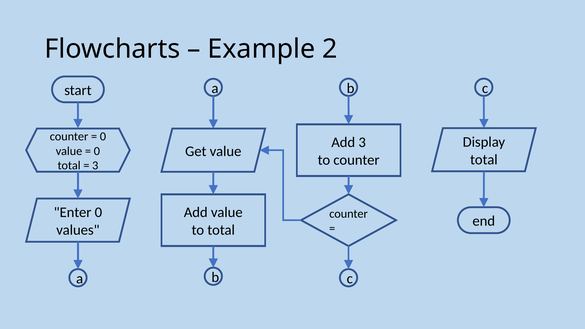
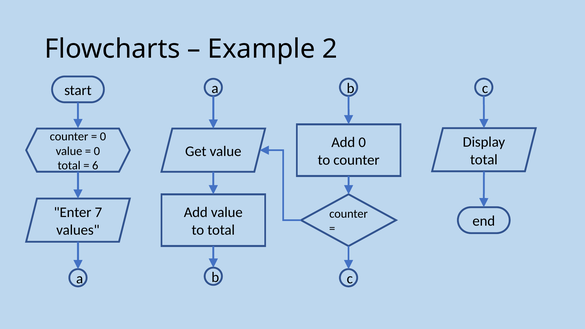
Add 3: 3 -> 0
3 at (95, 166): 3 -> 6
Enter 0: 0 -> 7
